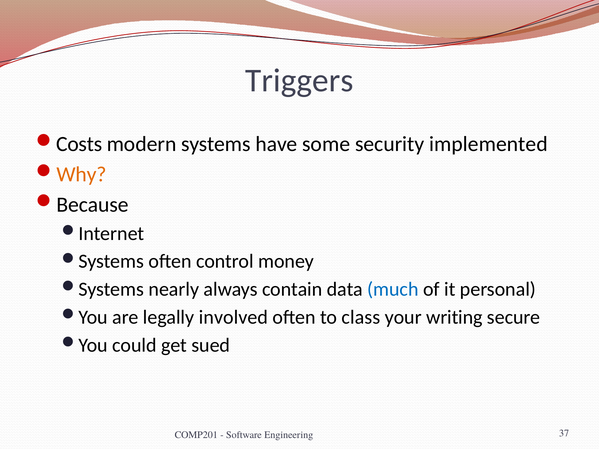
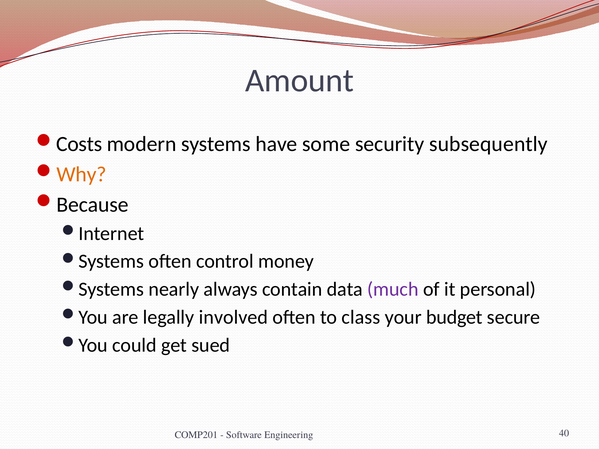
Triggers: Triggers -> Amount
implemented: implemented -> subsequently
much colour: blue -> purple
writing: writing -> budget
37: 37 -> 40
